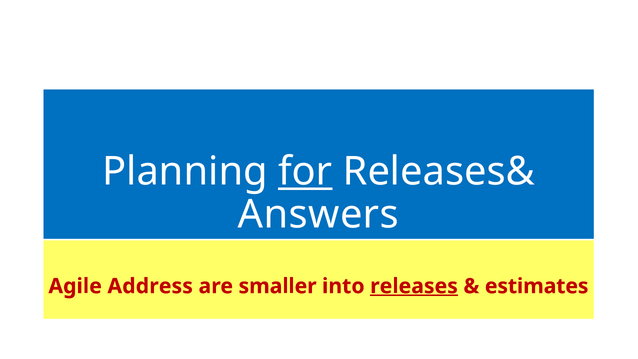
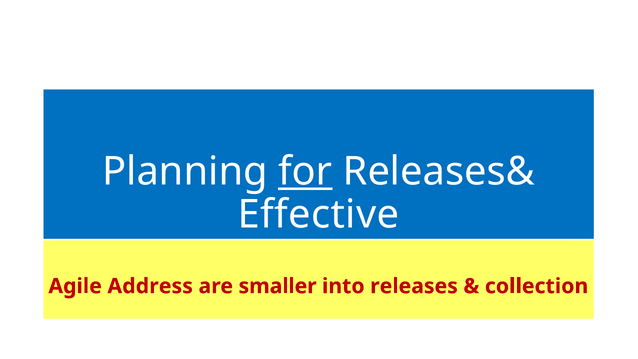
Answers: Answers -> Effective
releases underline: present -> none
estimates: estimates -> collection
